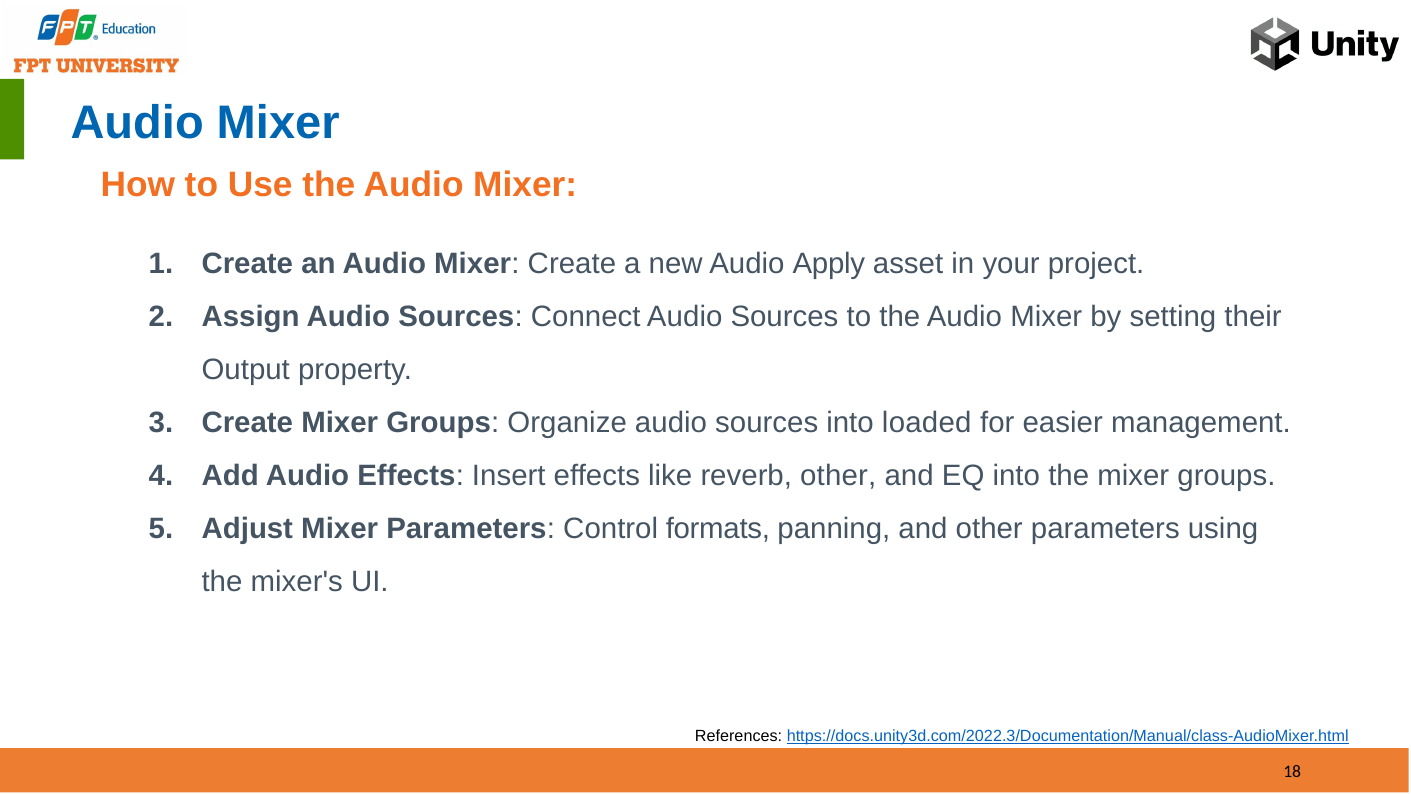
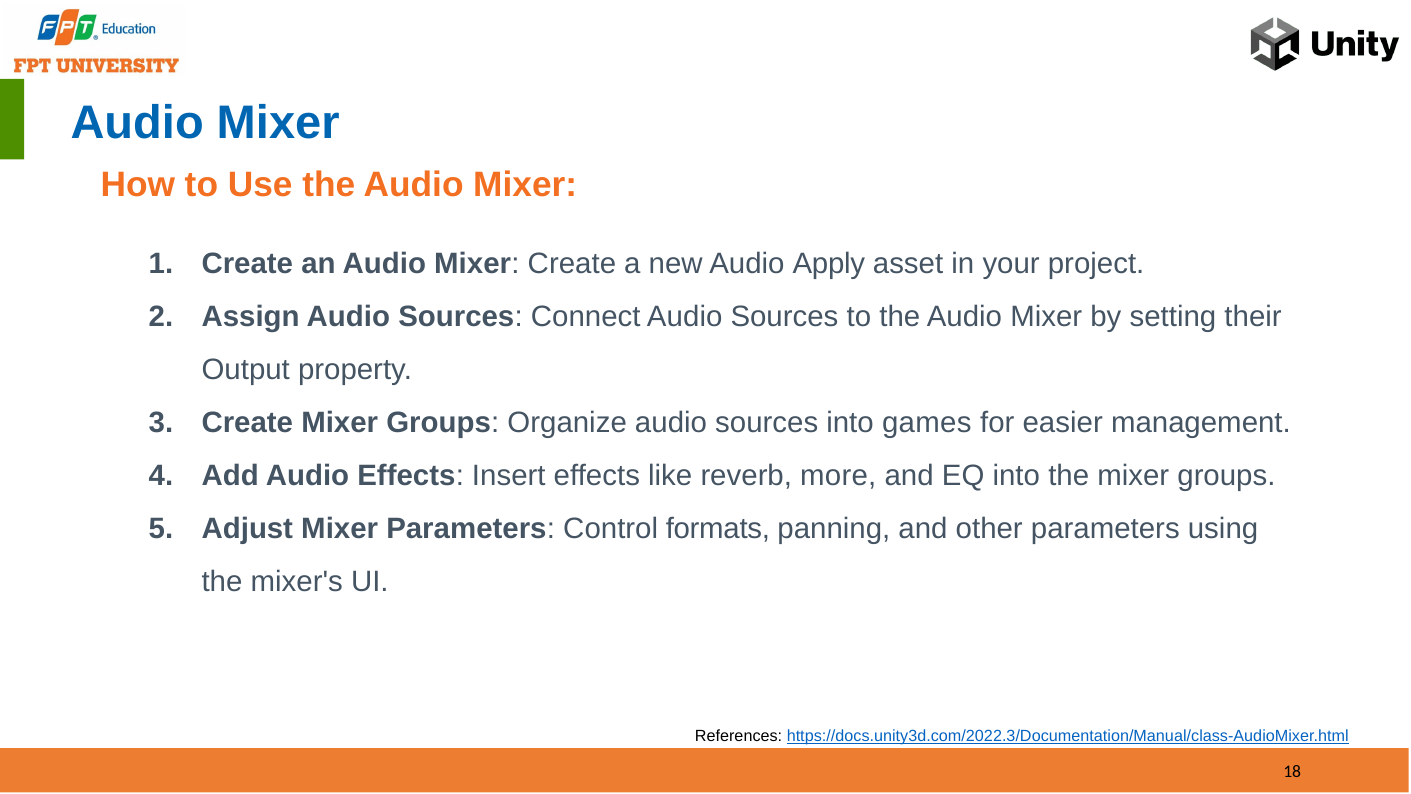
loaded: loaded -> games
reverb other: other -> more
